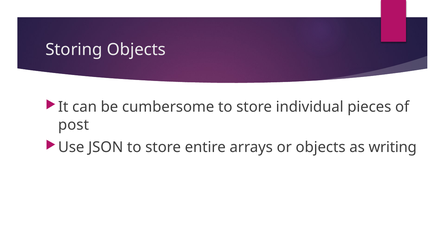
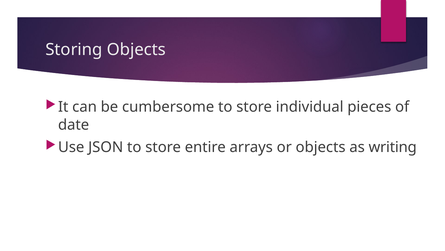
post: post -> date
